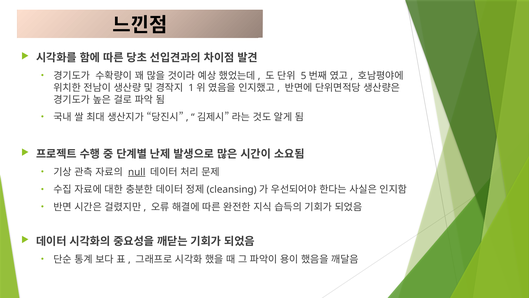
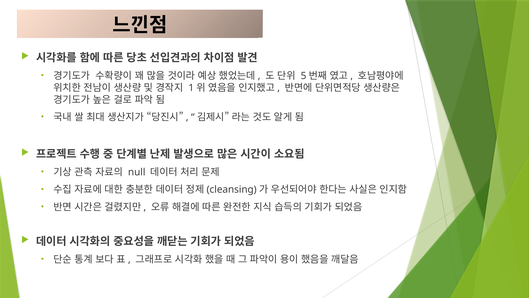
null underline: present -> none
